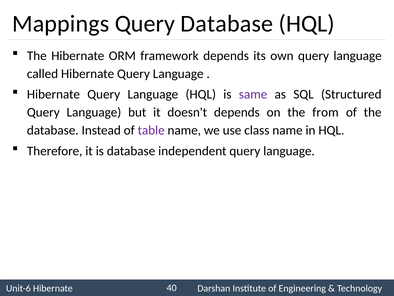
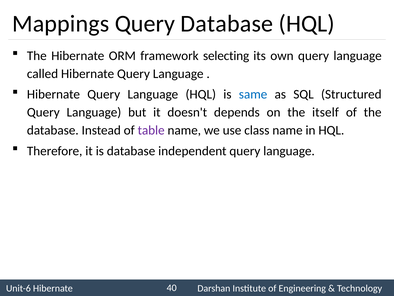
framework depends: depends -> selecting
same colour: purple -> blue
from: from -> itself
